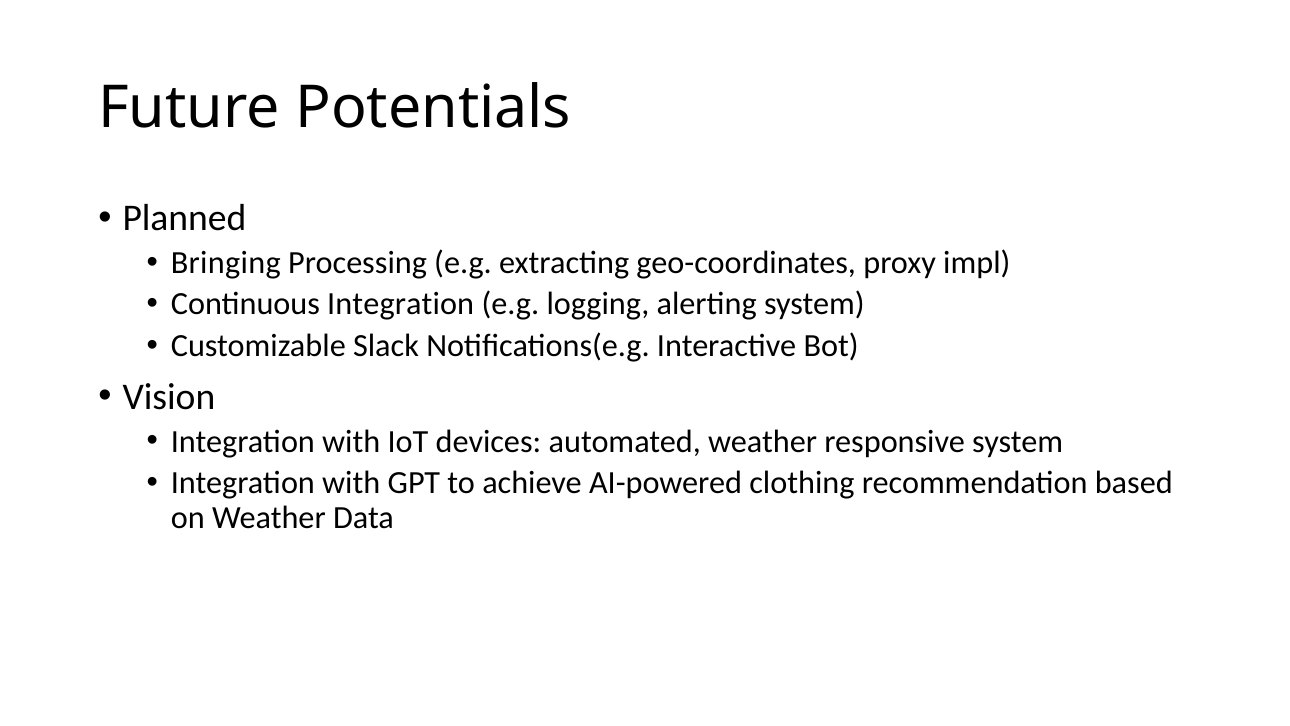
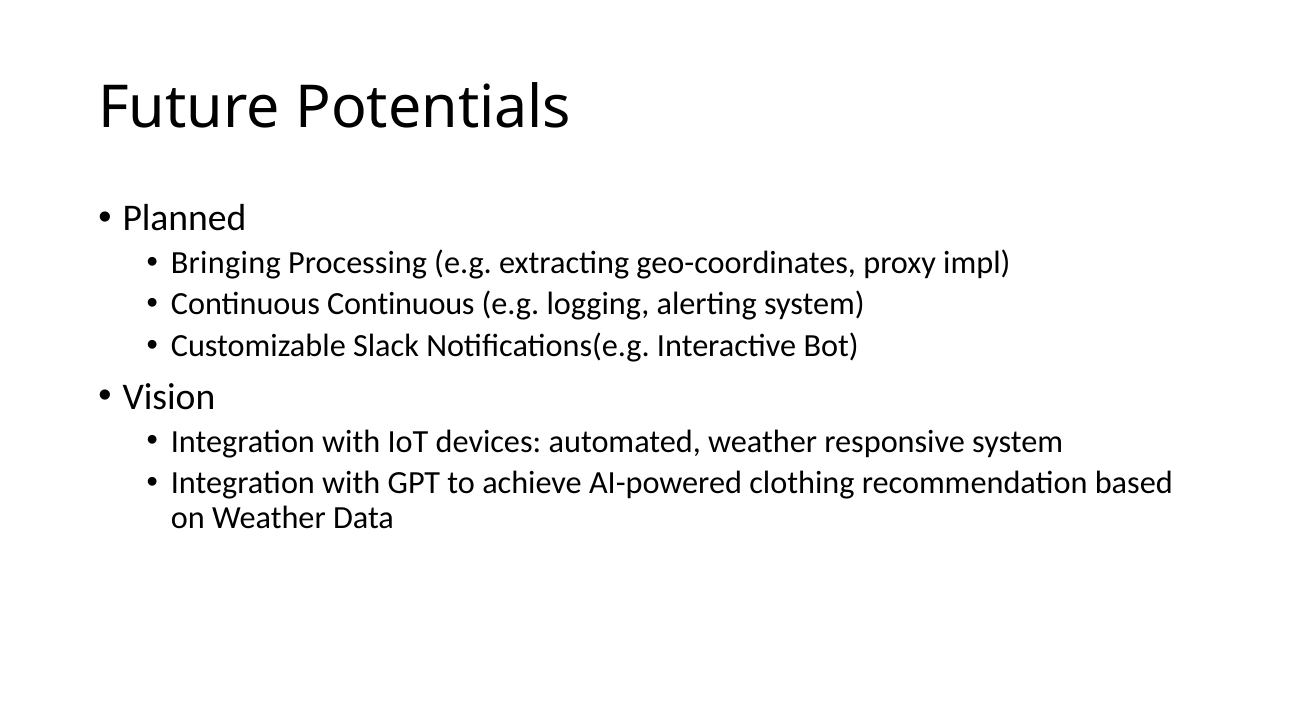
Continuous Integration: Integration -> Continuous
